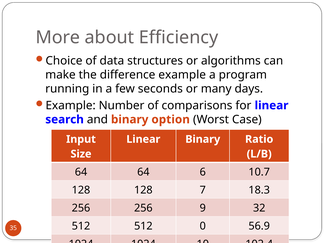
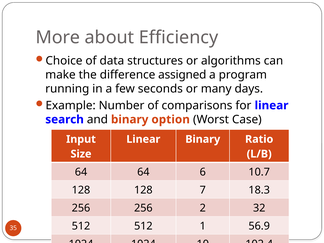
difference example: example -> assigned
9: 9 -> 2
0: 0 -> 1
